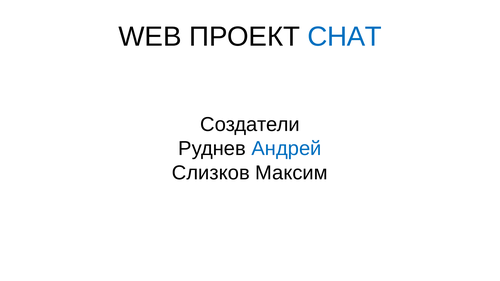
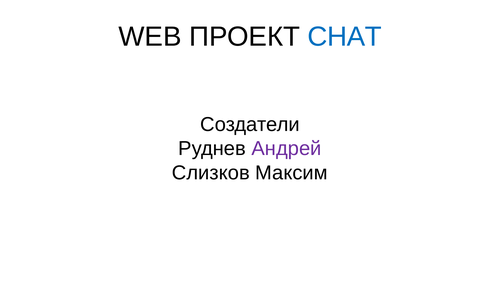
Андрей colour: blue -> purple
